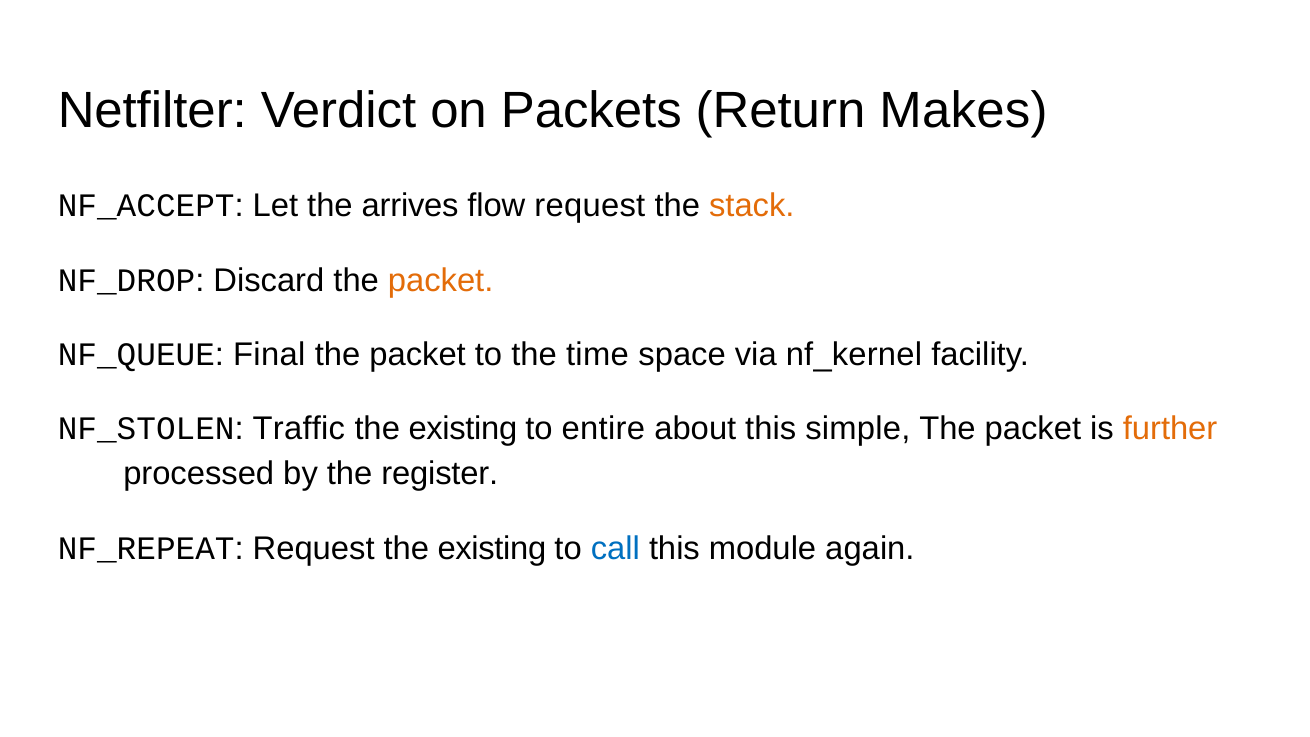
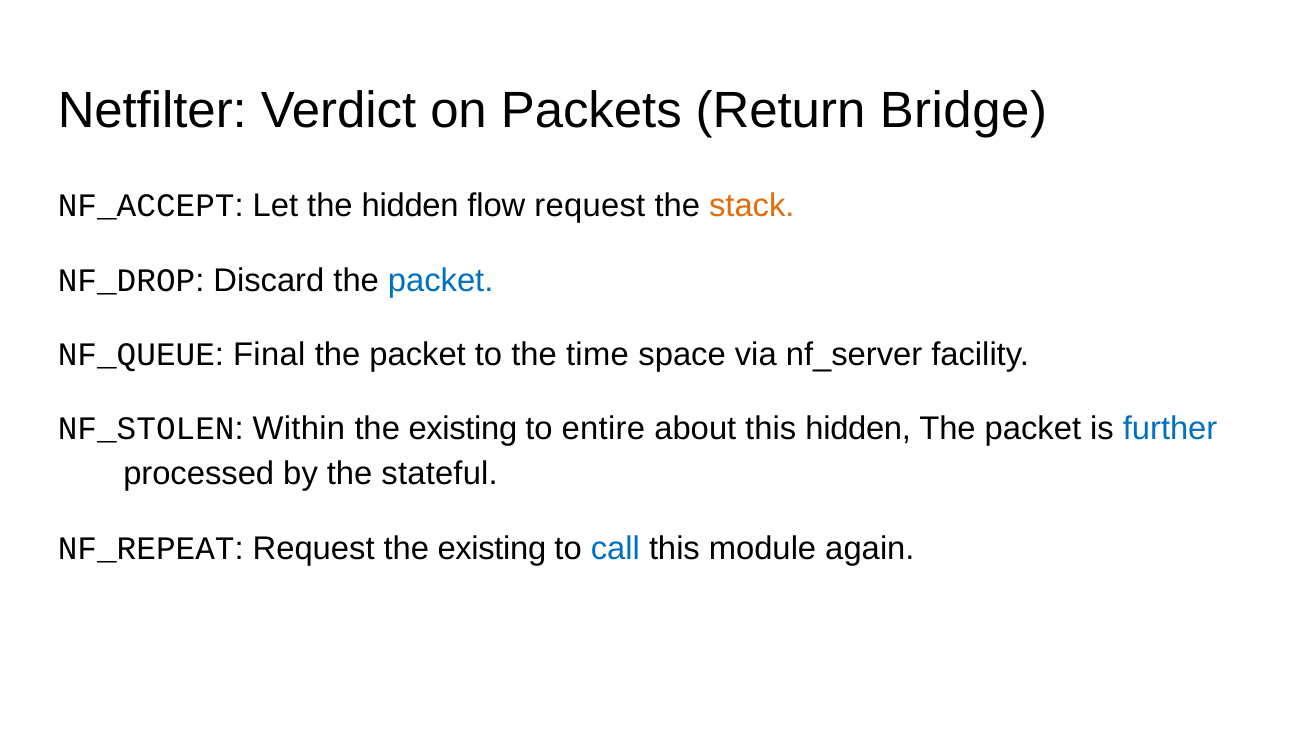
Makes: Makes -> Bridge
the arrives: arrives -> hidden
packet at (441, 280) colour: orange -> blue
nf_kernel: nf_kernel -> nf_server
Traffic: Traffic -> Within
this simple: simple -> hidden
further colour: orange -> blue
register: register -> stateful
